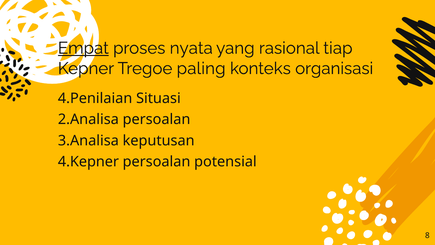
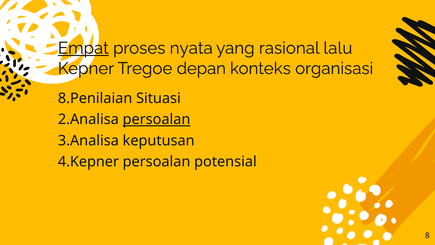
tiap: tiap -> lalu
paling: paling -> depan
4.Penilaian: 4.Penilaian -> 8.Penilaian
persoalan at (157, 119) underline: none -> present
